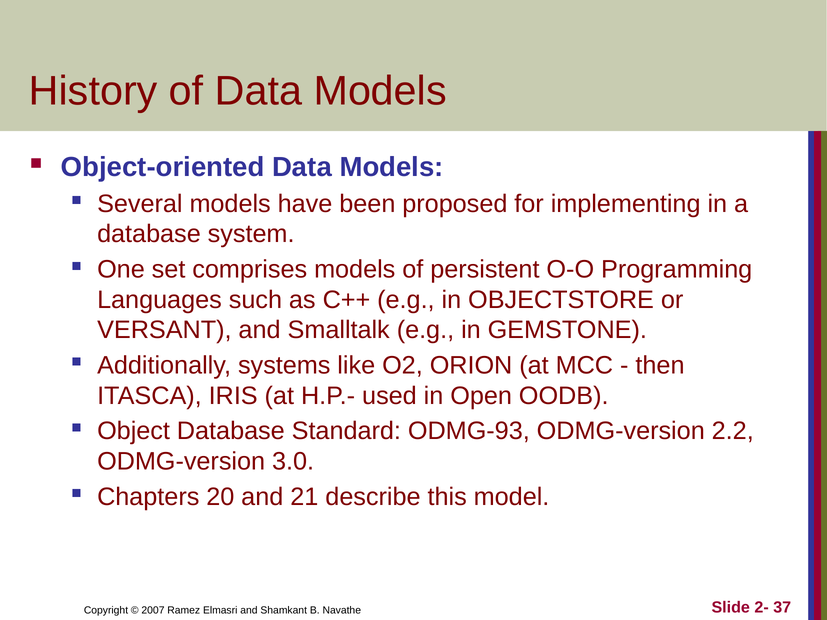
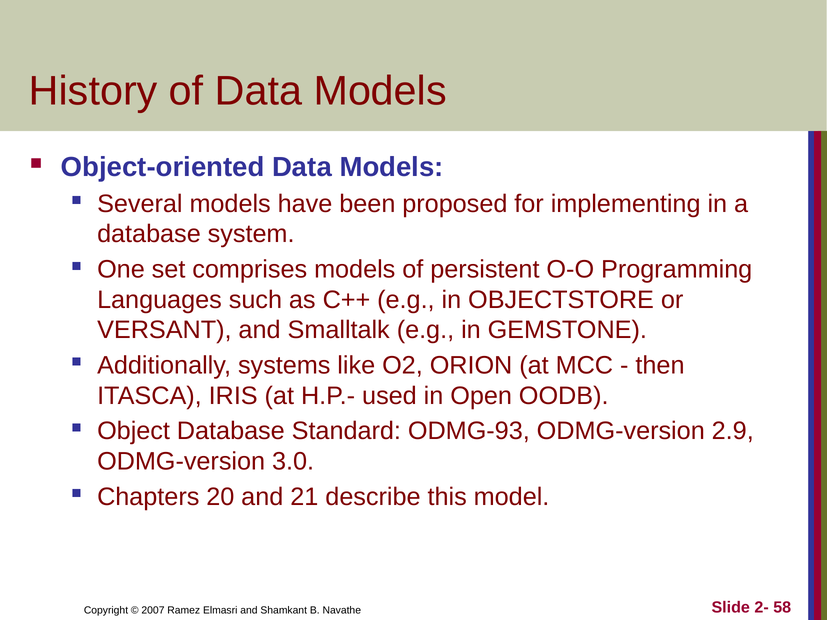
2.2: 2.2 -> 2.9
37: 37 -> 58
